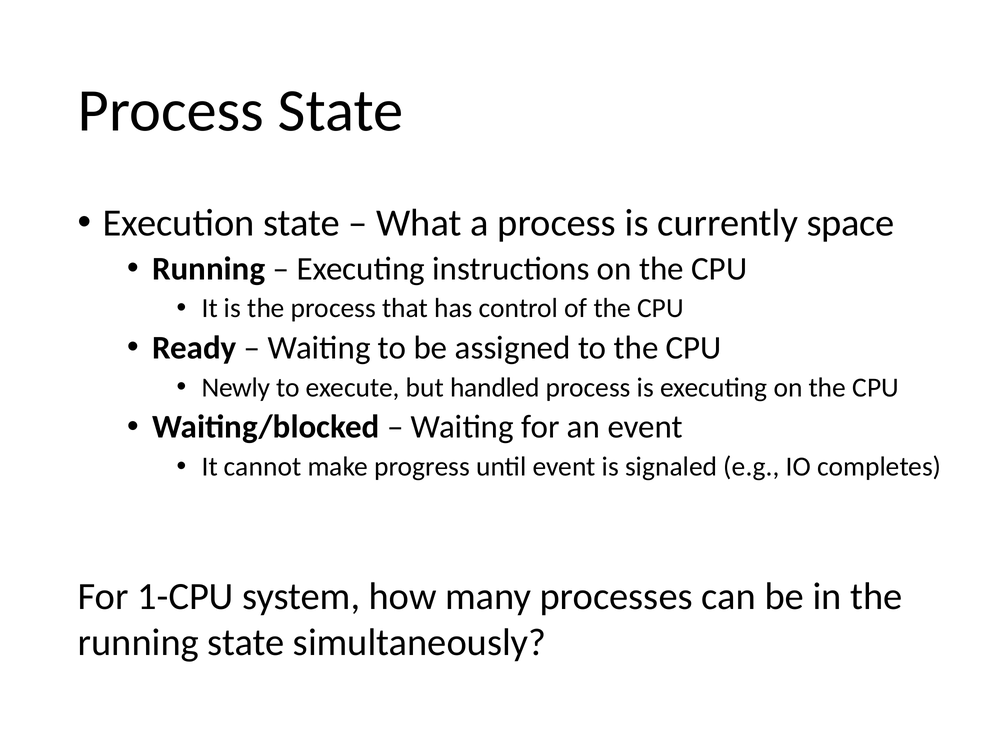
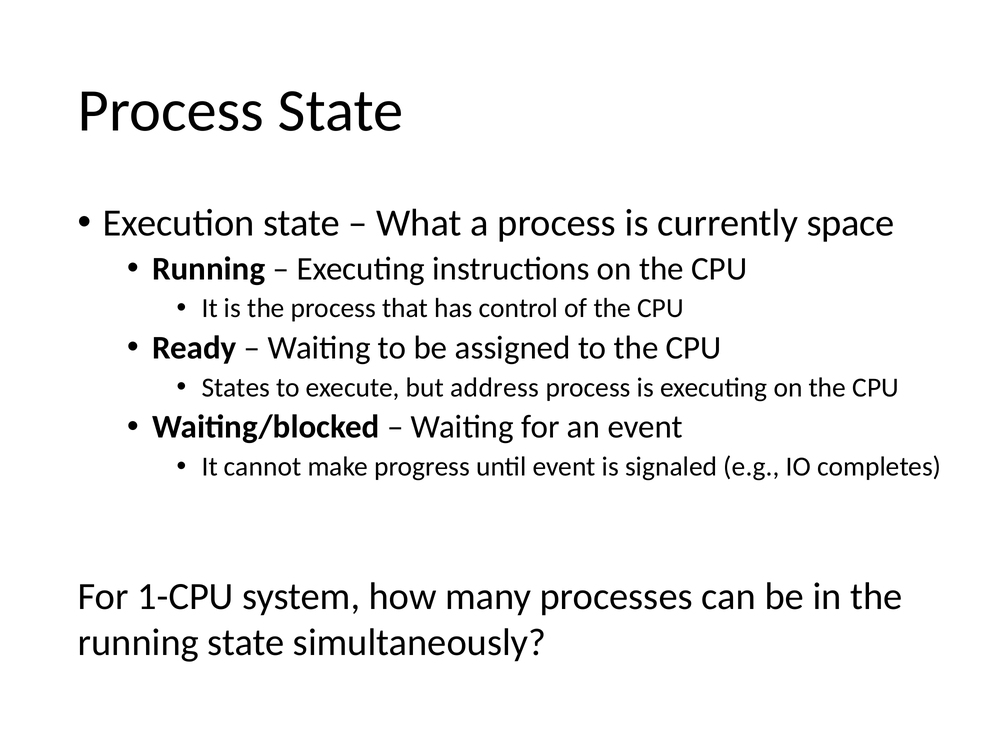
Newly: Newly -> States
handled: handled -> address
